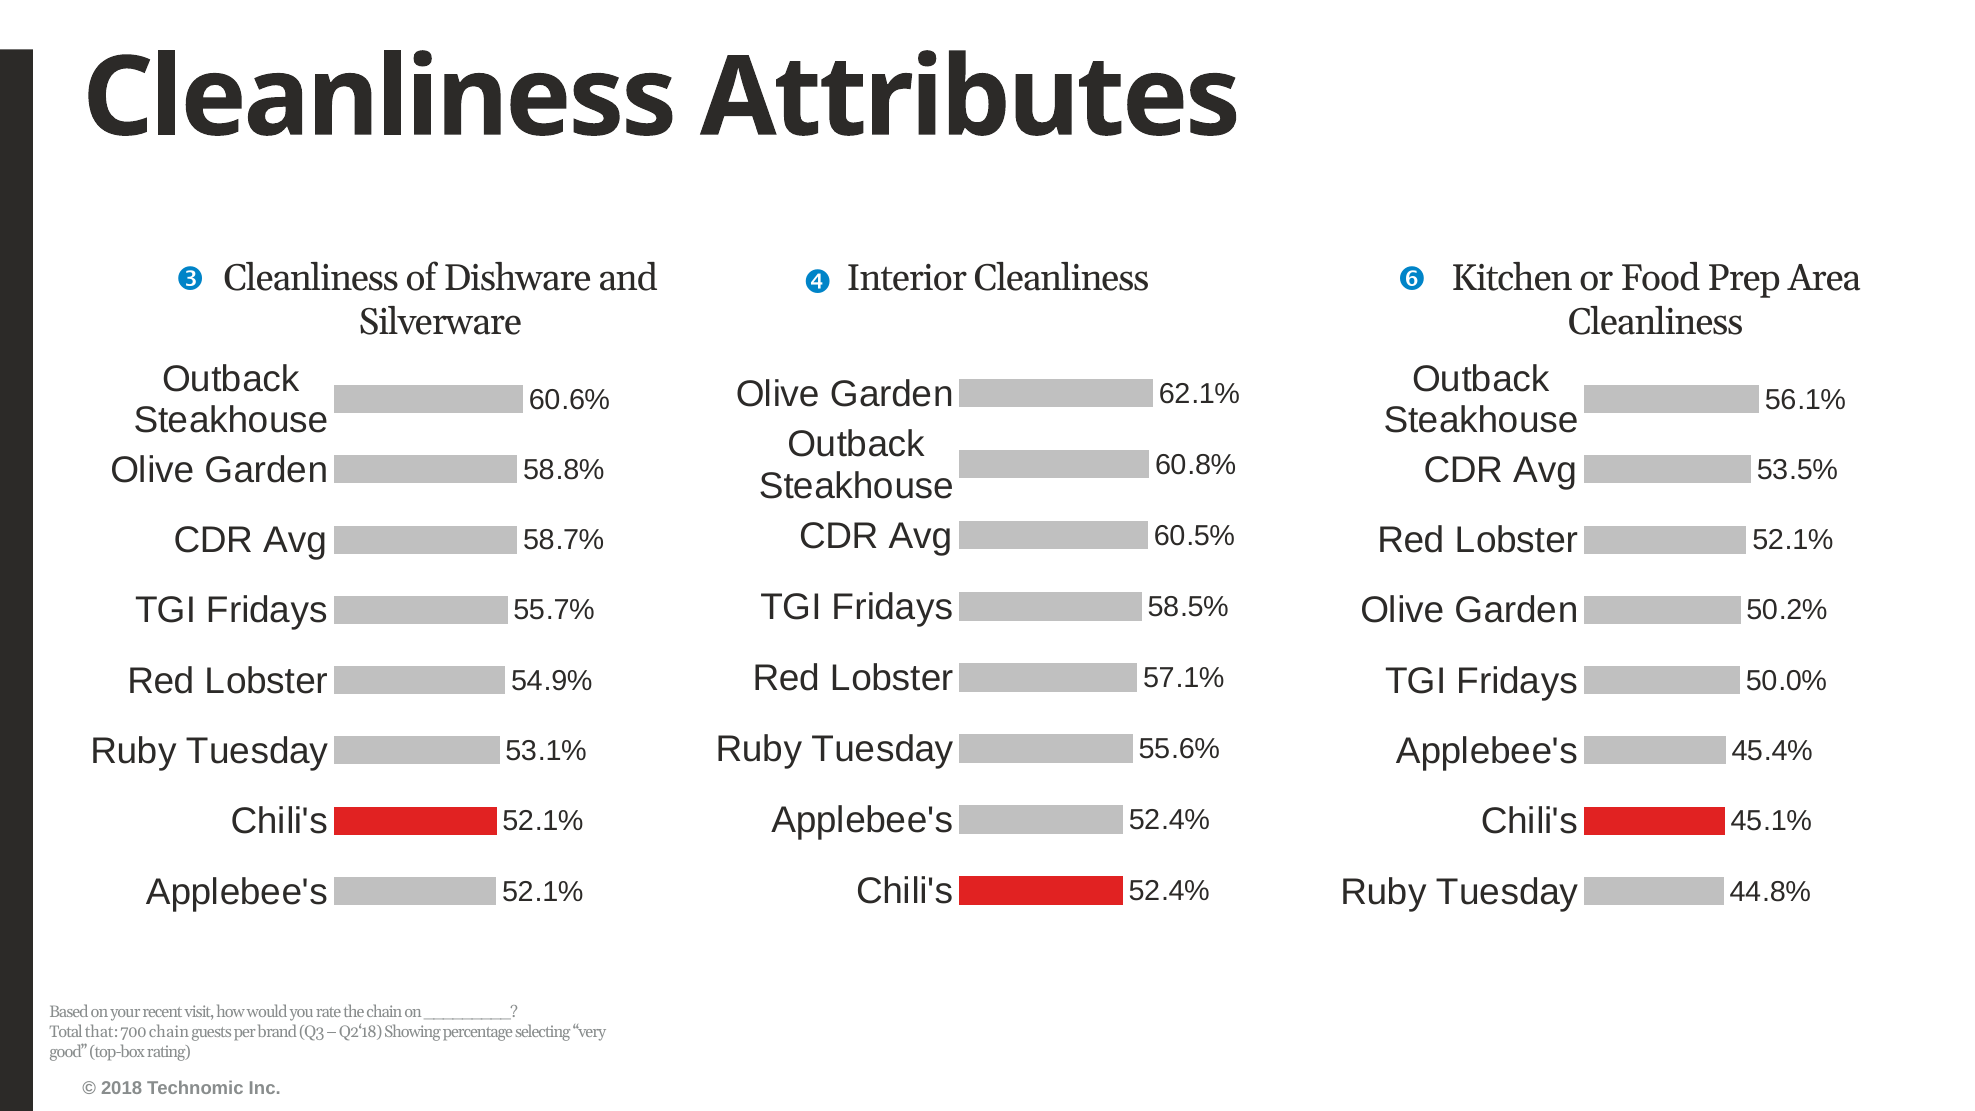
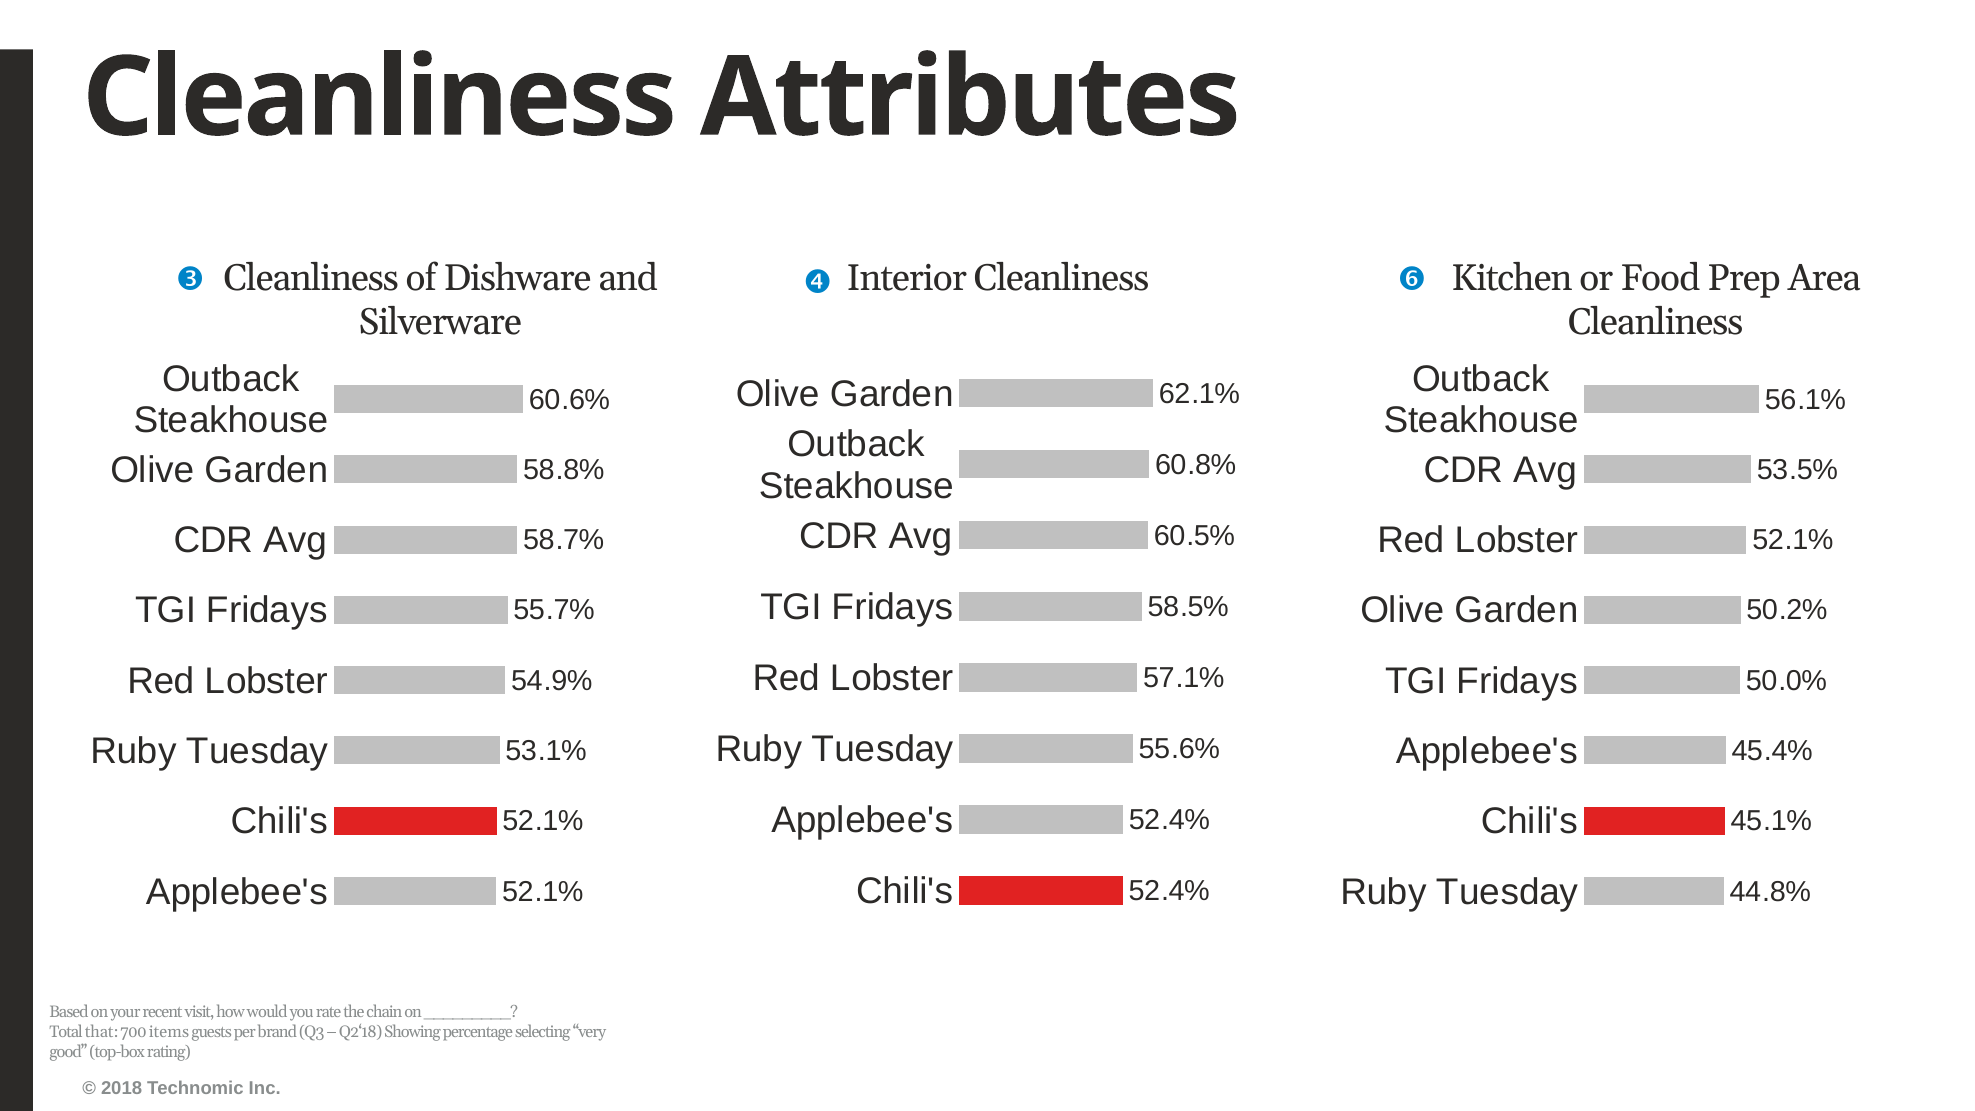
700 chain: chain -> items
